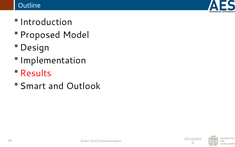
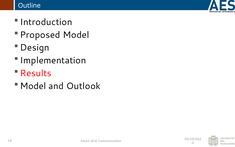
Smart at (33, 86): Smart -> Model
